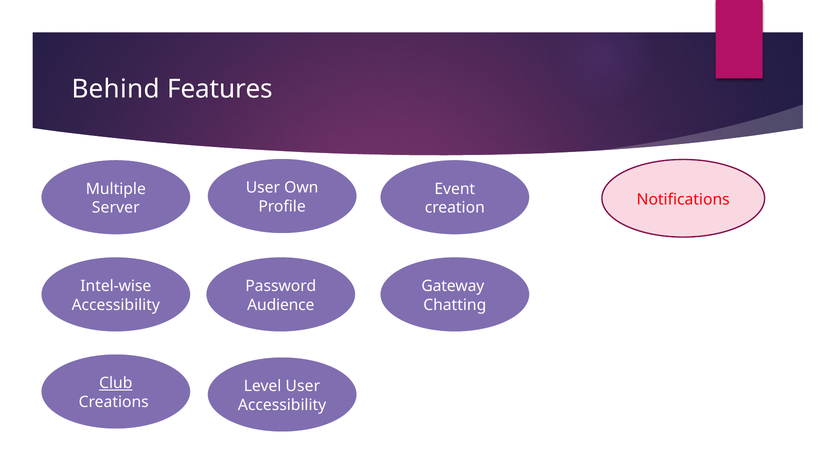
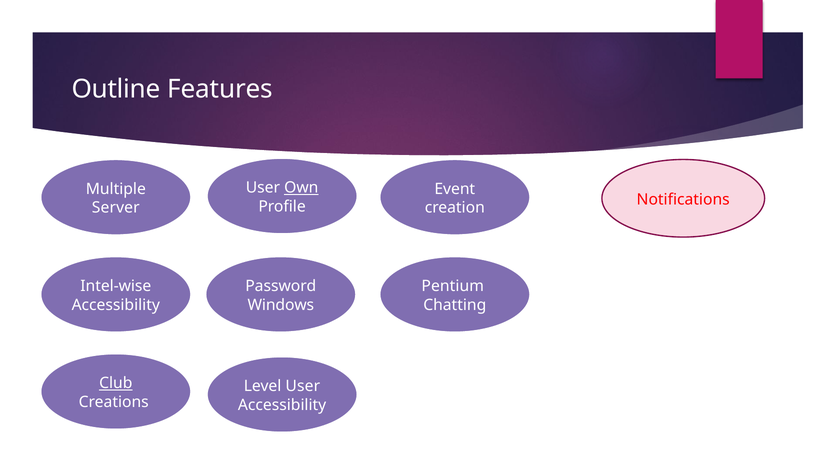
Behind: Behind -> Outline
Own underline: none -> present
Gateway: Gateway -> Pentium
Audience: Audience -> Windows
